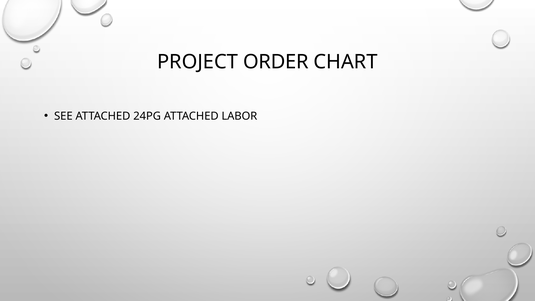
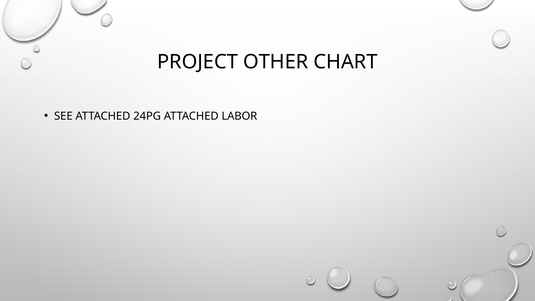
ORDER: ORDER -> OTHER
